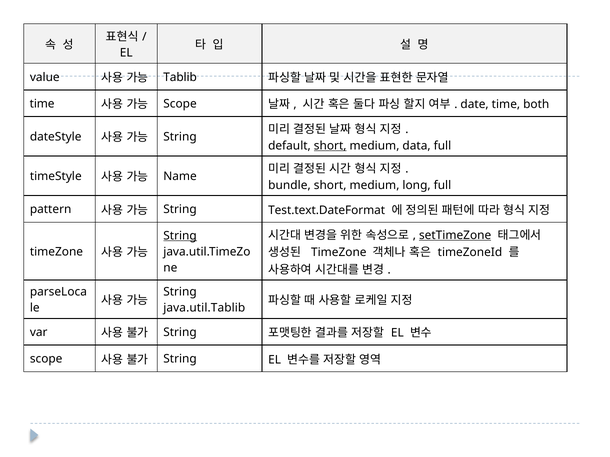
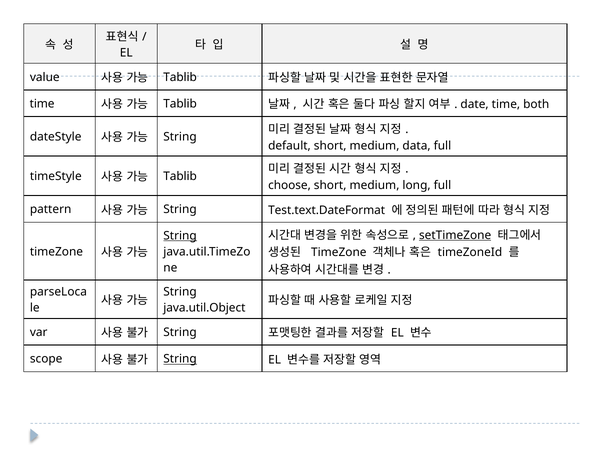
Scope at (180, 104): Scope -> Tablib
short at (330, 146) underline: present -> none
Name at (180, 177): Name -> Tablib
bundle: bundle -> choose
java.util.Tablib: java.util.Tablib -> java.util.Object
String at (180, 359) underline: none -> present
